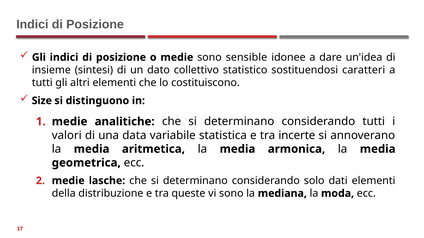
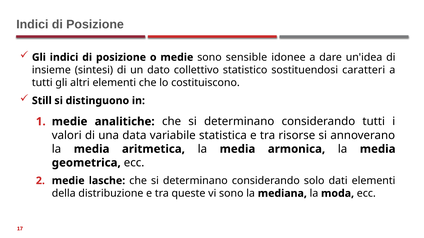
Size: Size -> Still
incerte: incerte -> risorse
